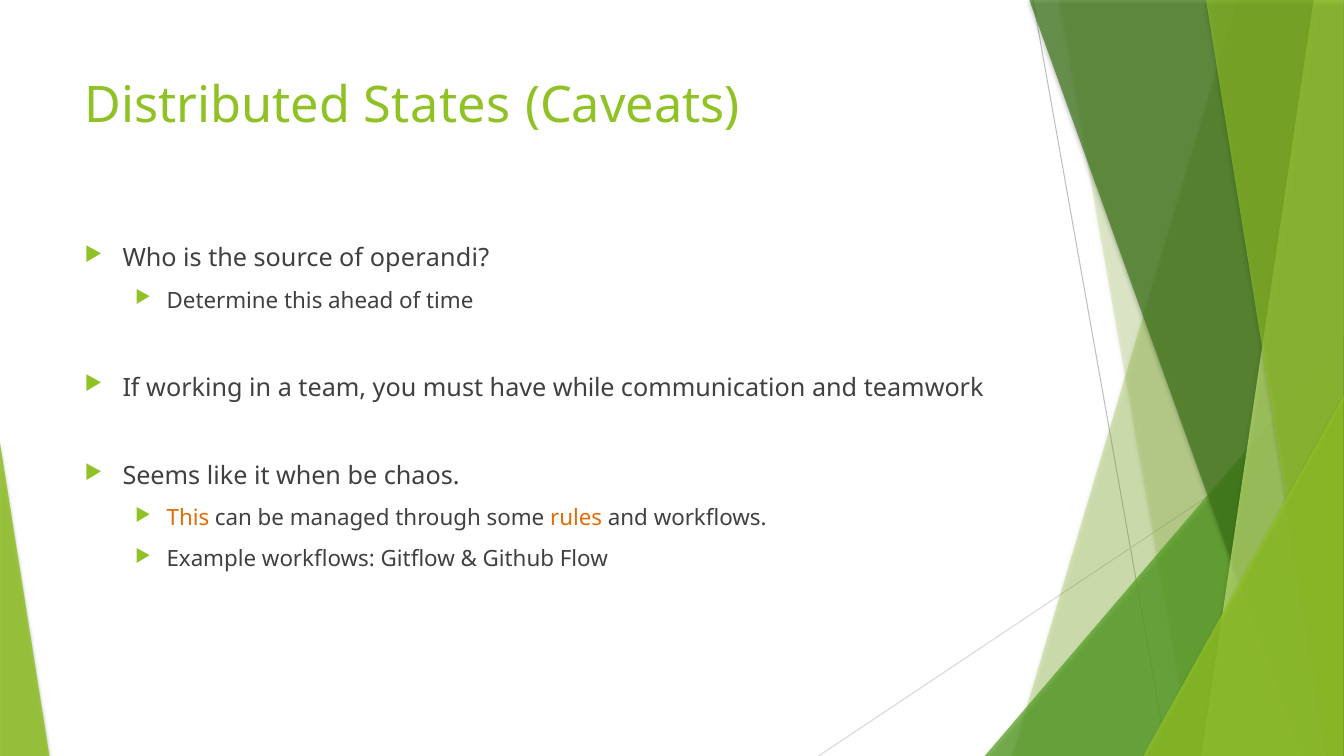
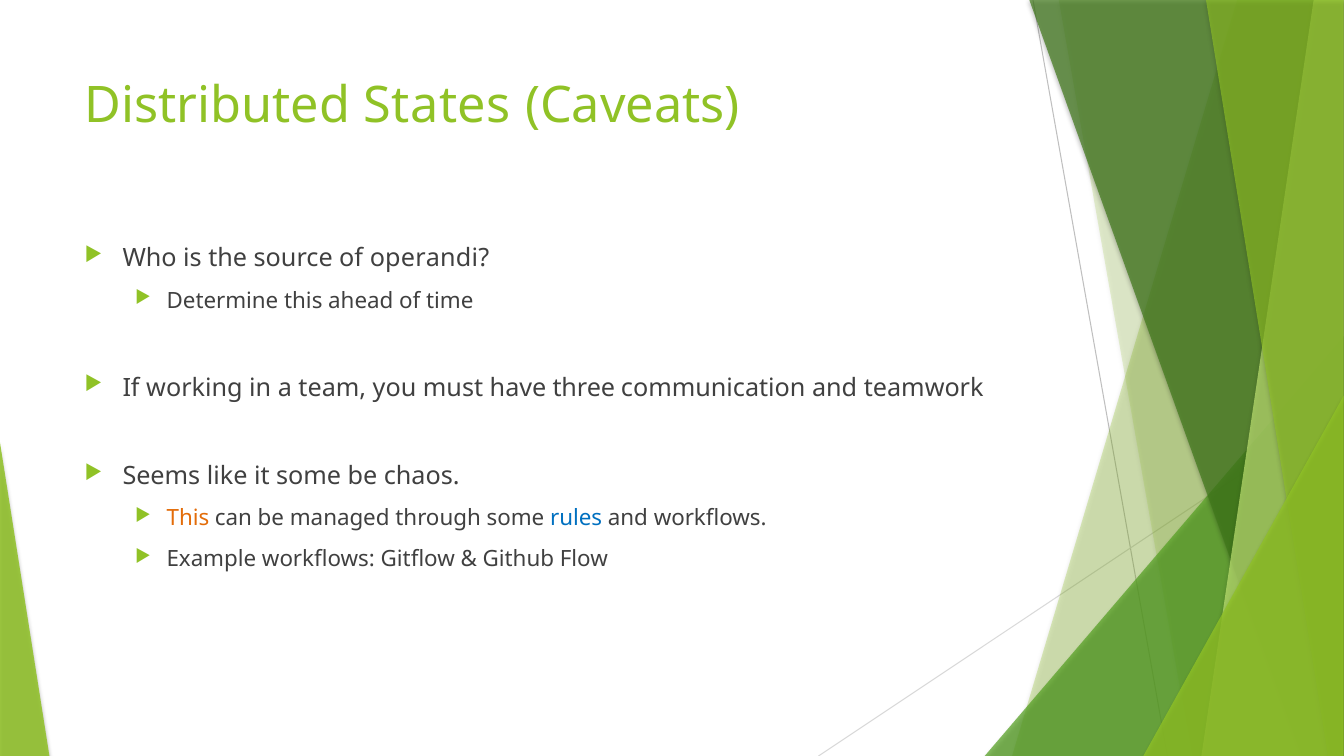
while: while -> three
it when: when -> some
rules colour: orange -> blue
